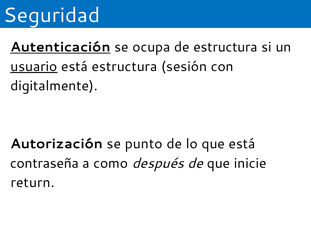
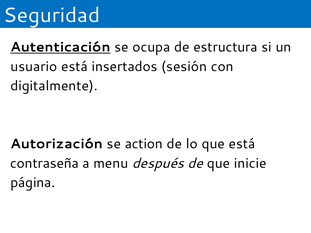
usuario underline: present -> none
está estructura: estructura -> insertados
punto: punto -> action
como: como -> menu
return: return -> página
